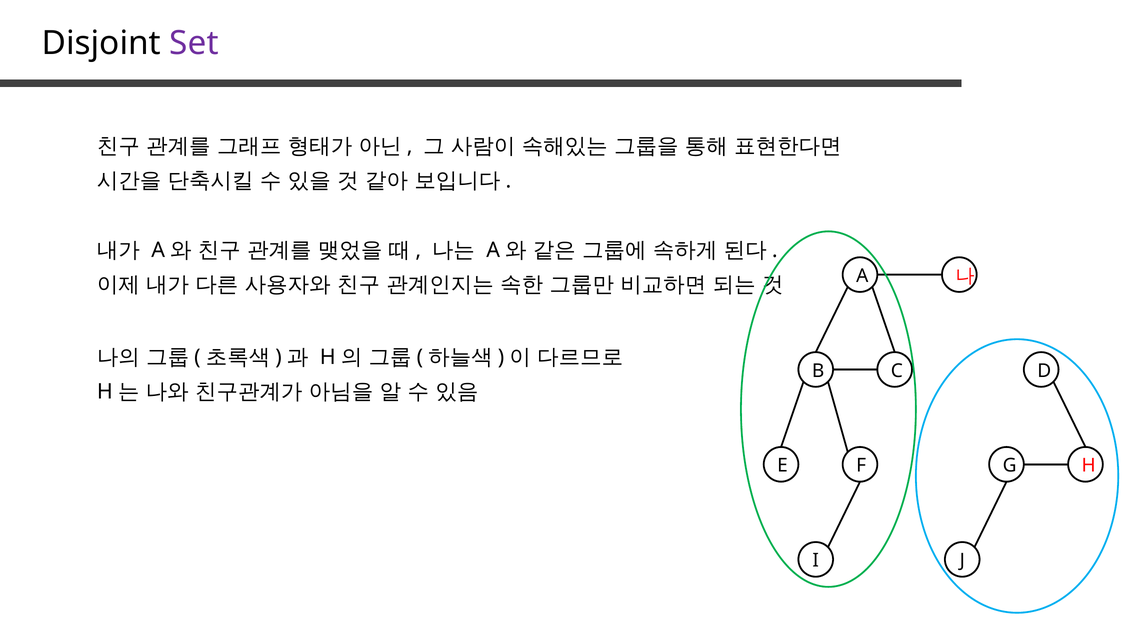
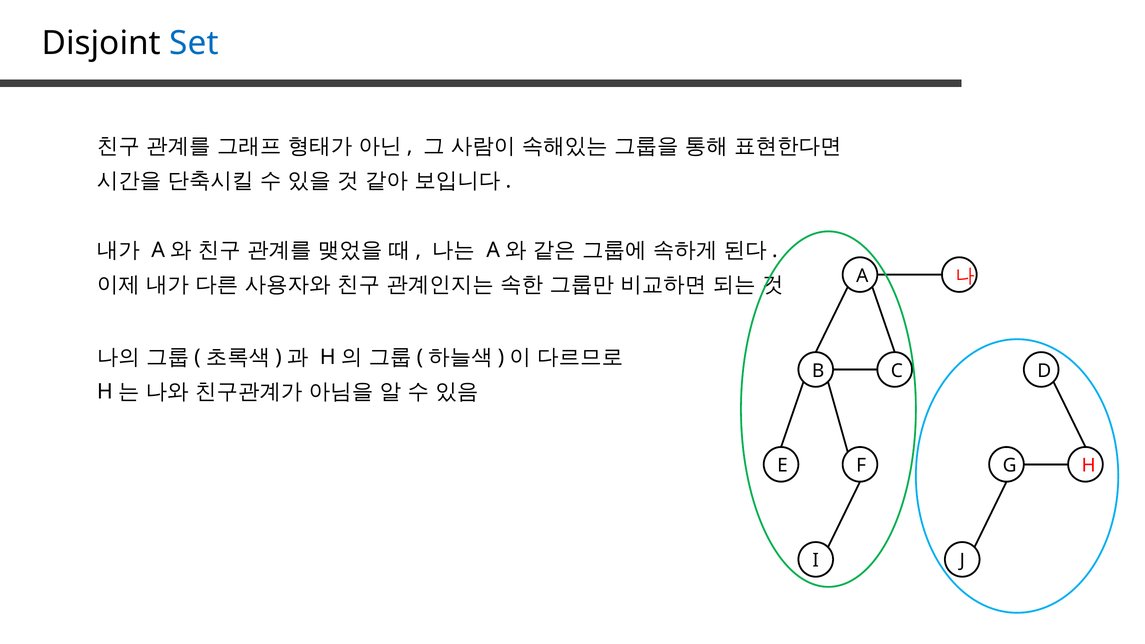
Set colour: purple -> blue
